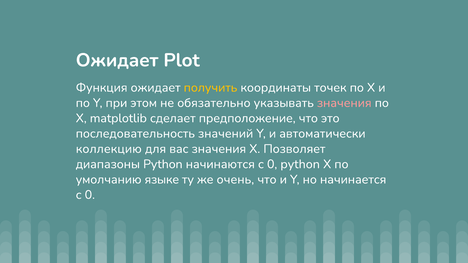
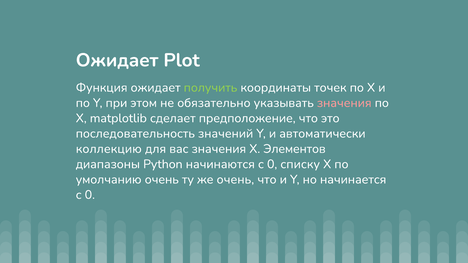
получить colour: yellow -> light green
Позволяет: Позволяет -> Элементов
0 python: python -> списку
умолчанию языке: языке -> очень
